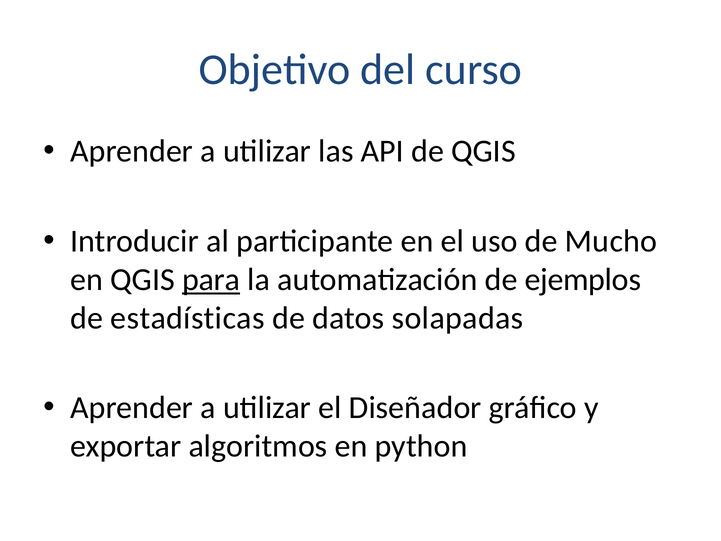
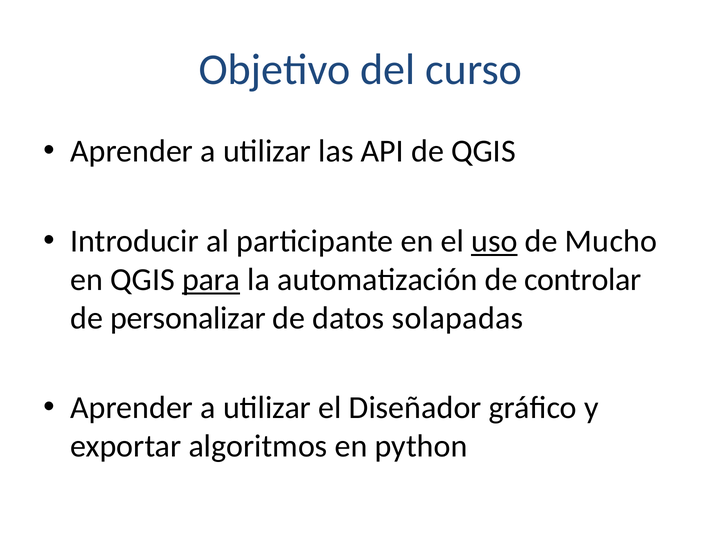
uso underline: none -> present
ejemplos: ejemplos -> controlar
estadísticas: estadísticas -> personalizar
